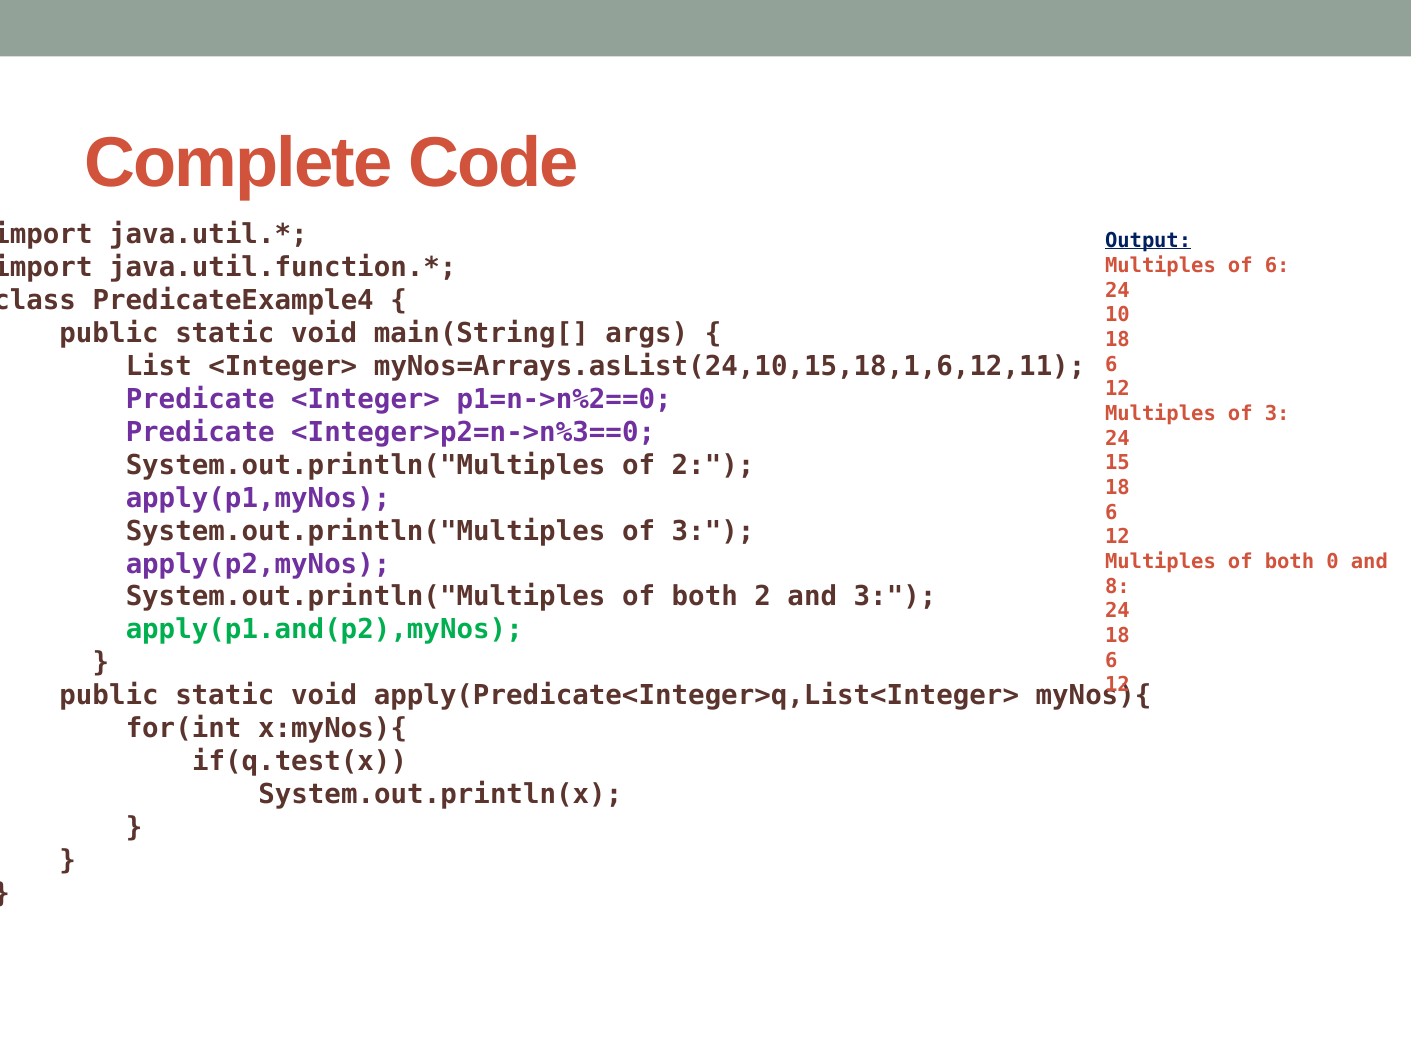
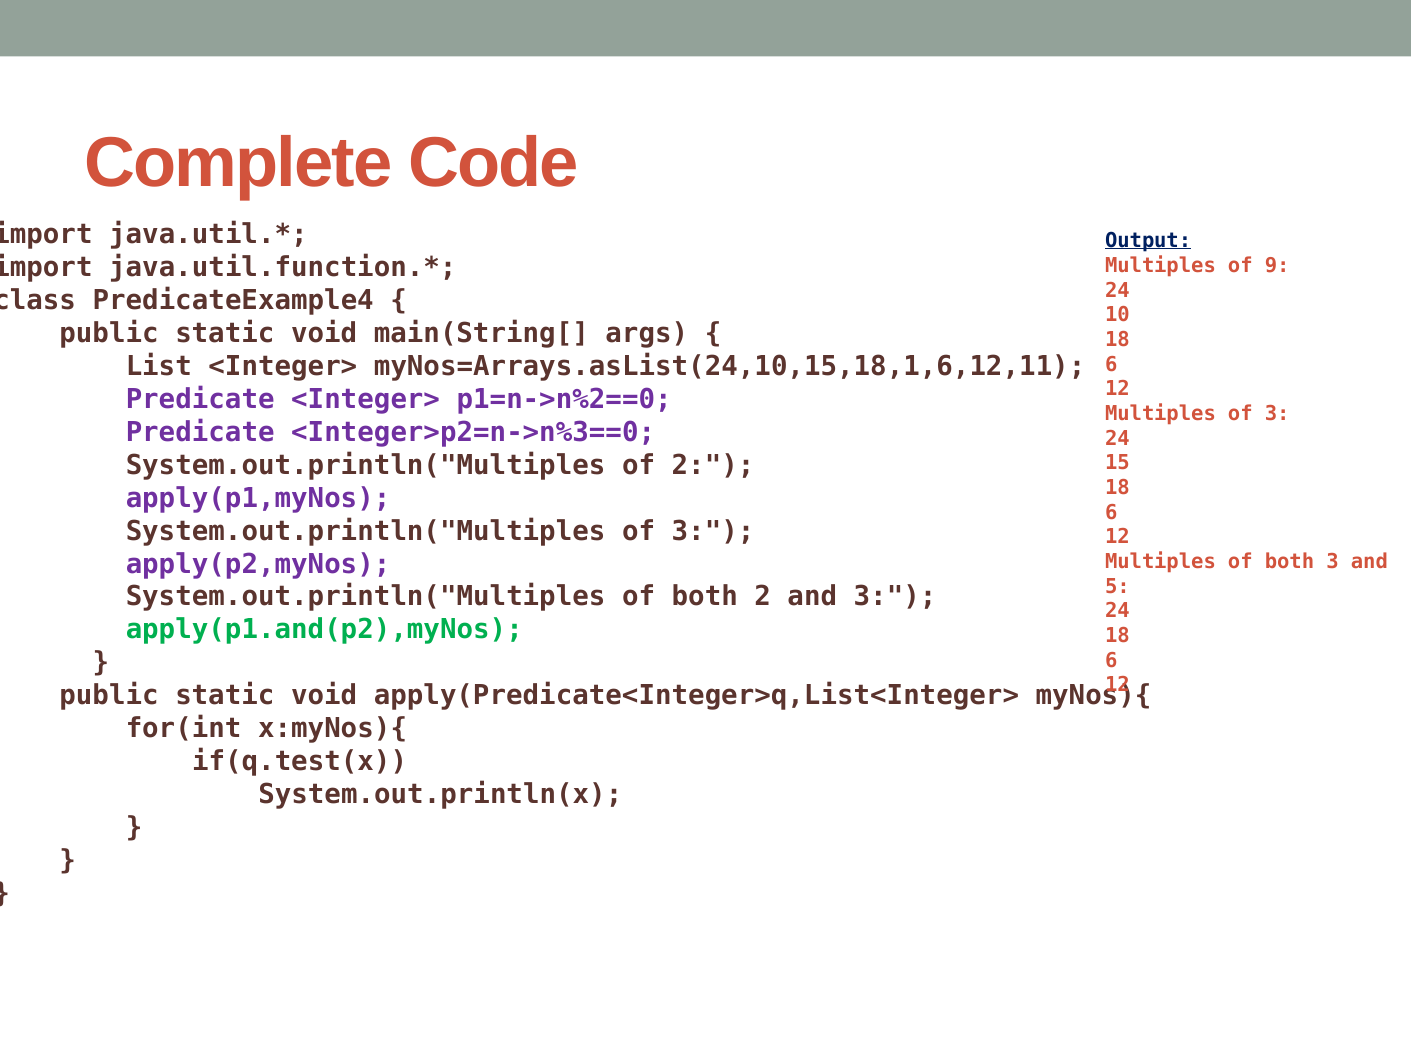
of 6: 6 -> 9
both 0: 0 -> 3
8: 8 -> 5
